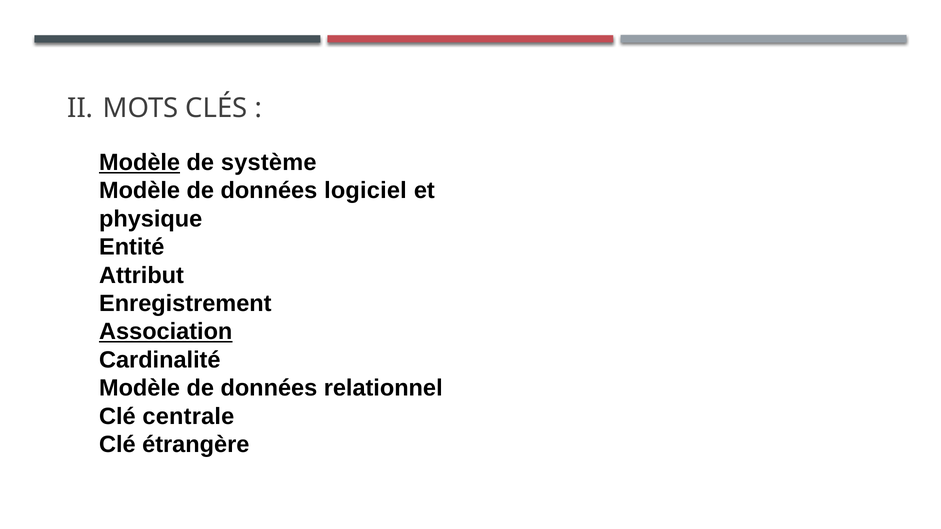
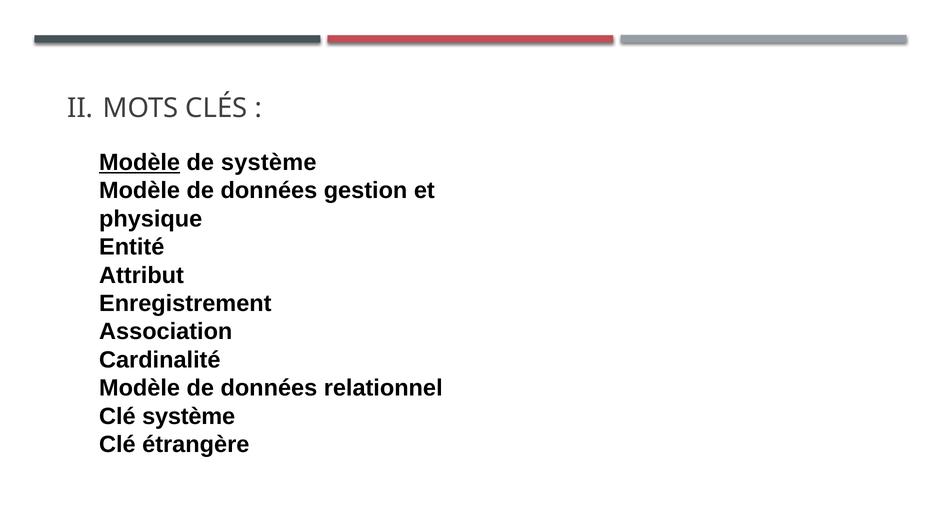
logiciel: logiciel -> gestion
Association underline: present -> none
Clé centrale: centrale -> système
